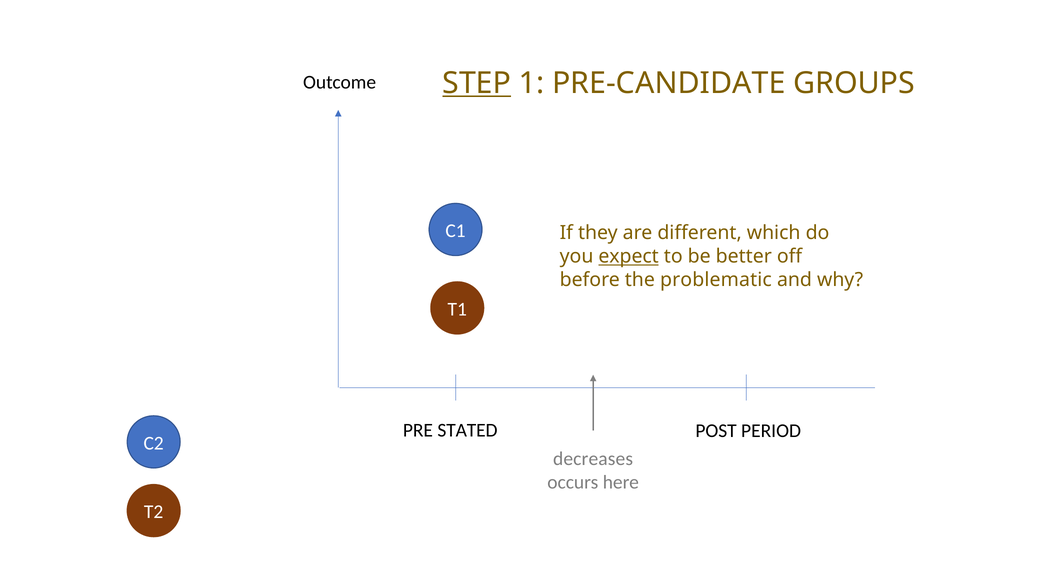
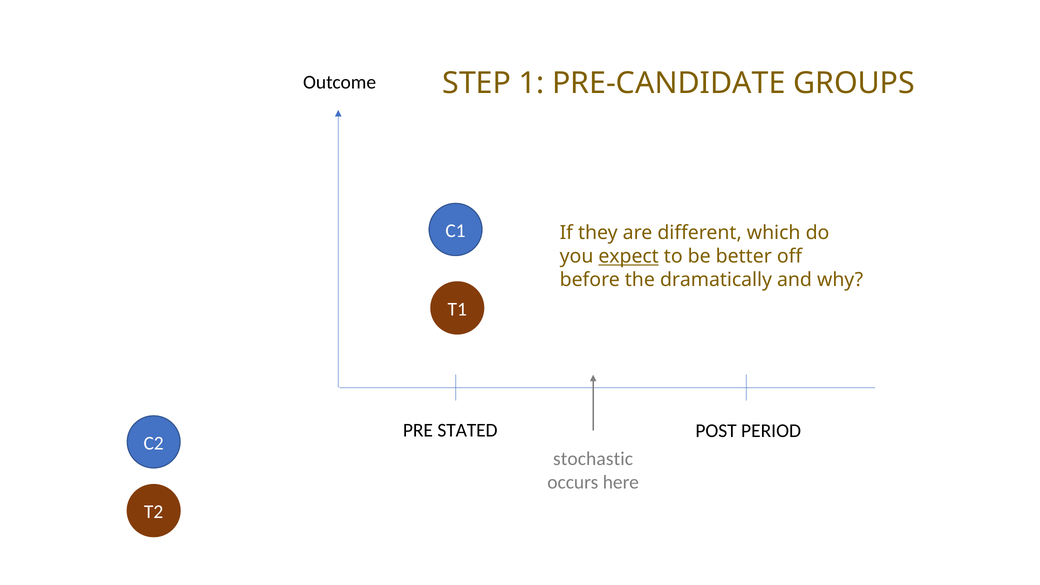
STEP underline: present -> none
problematic: problematic -> dramatically
decreases: decreases -> stochastic
